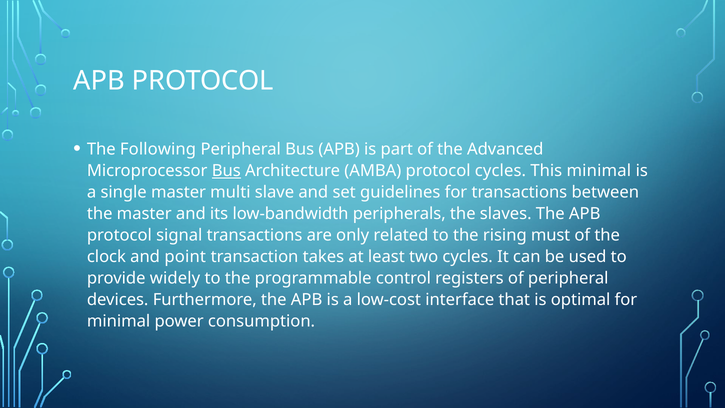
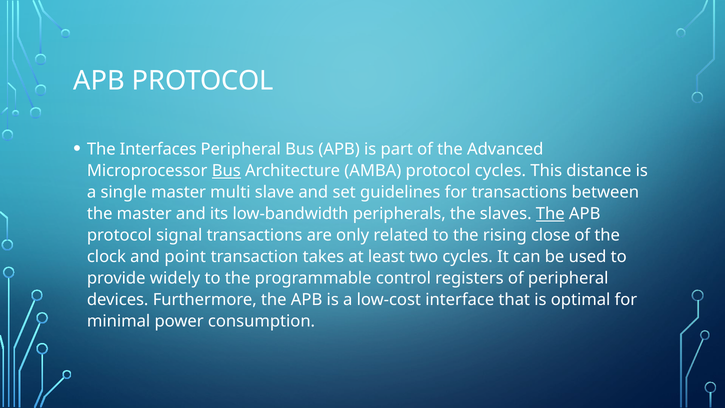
Following: Following -> Interfaces
This minimal: minimal -> distance
The at (550, 214) underline: none -> present
must: must -> close
